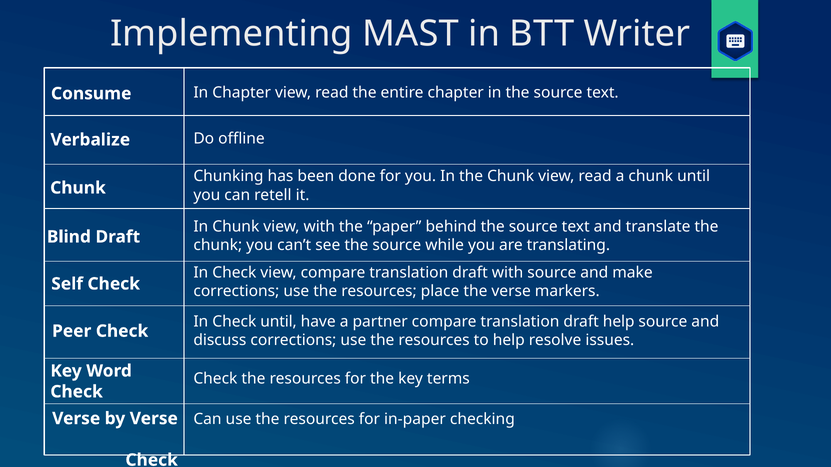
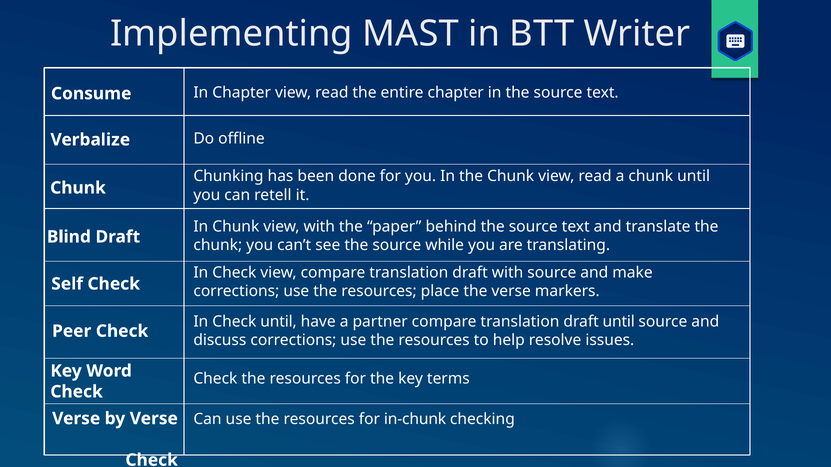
draft help: help -> until
in-paper: in-paper -> in-chunk
